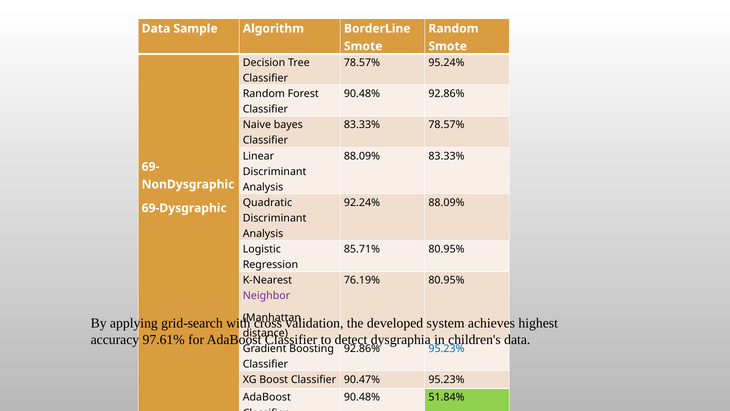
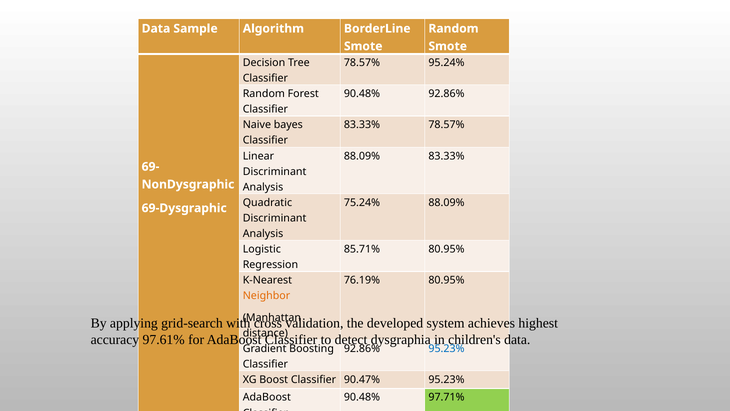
92.24%: 92.24% -> 75.24%
Neighbor colour: purple -> orange
51.84%: 51.84% -> 97.71%
